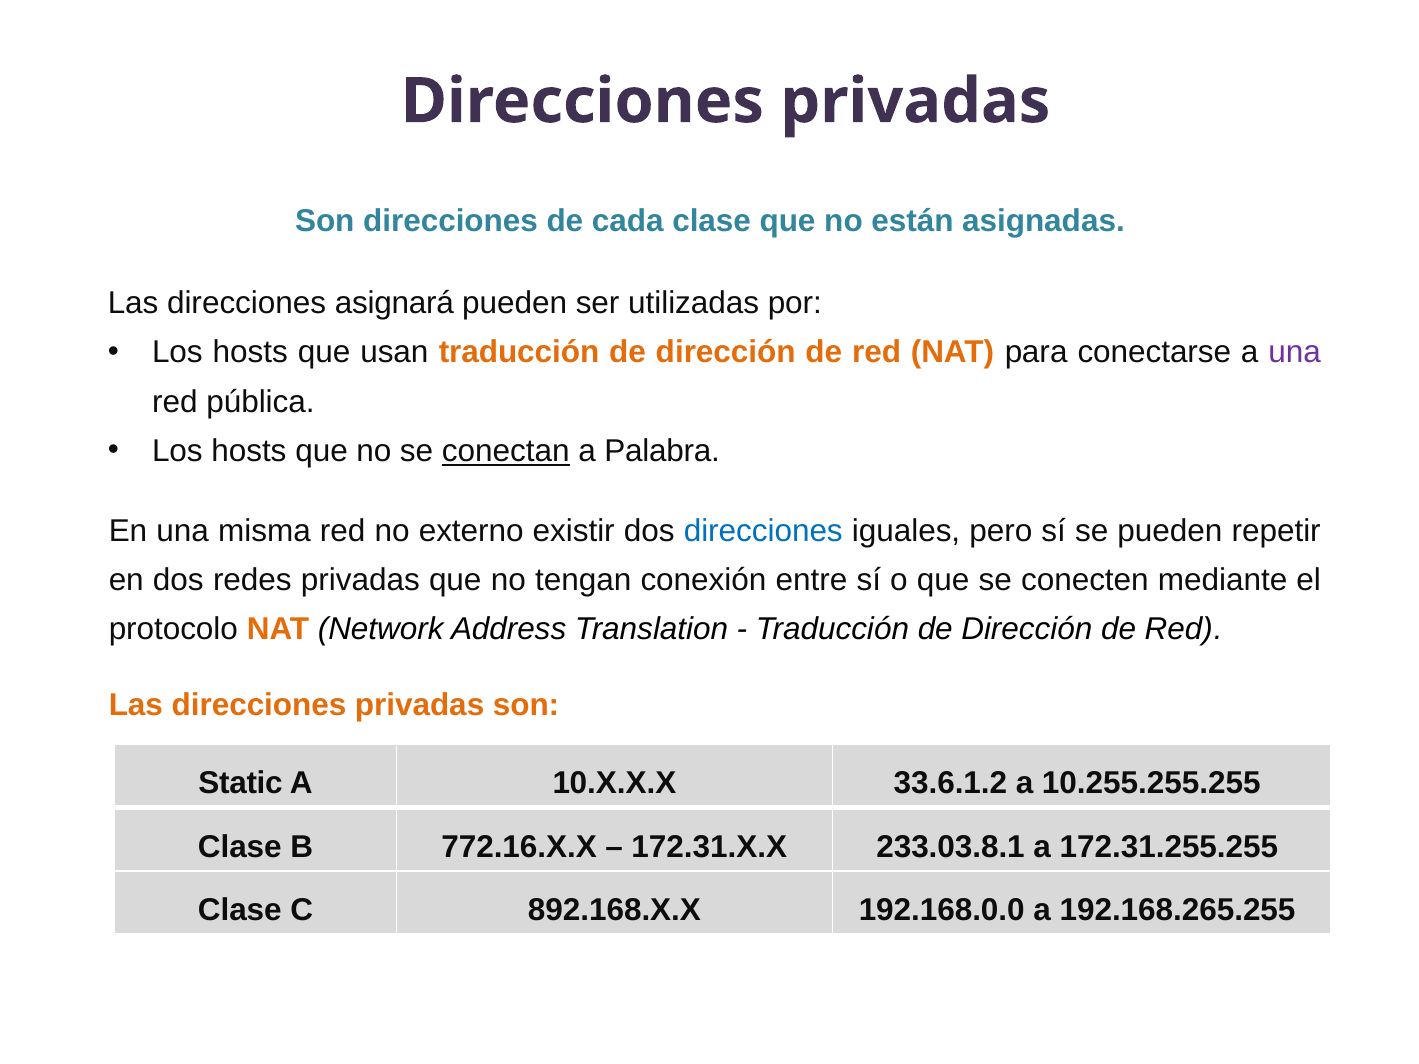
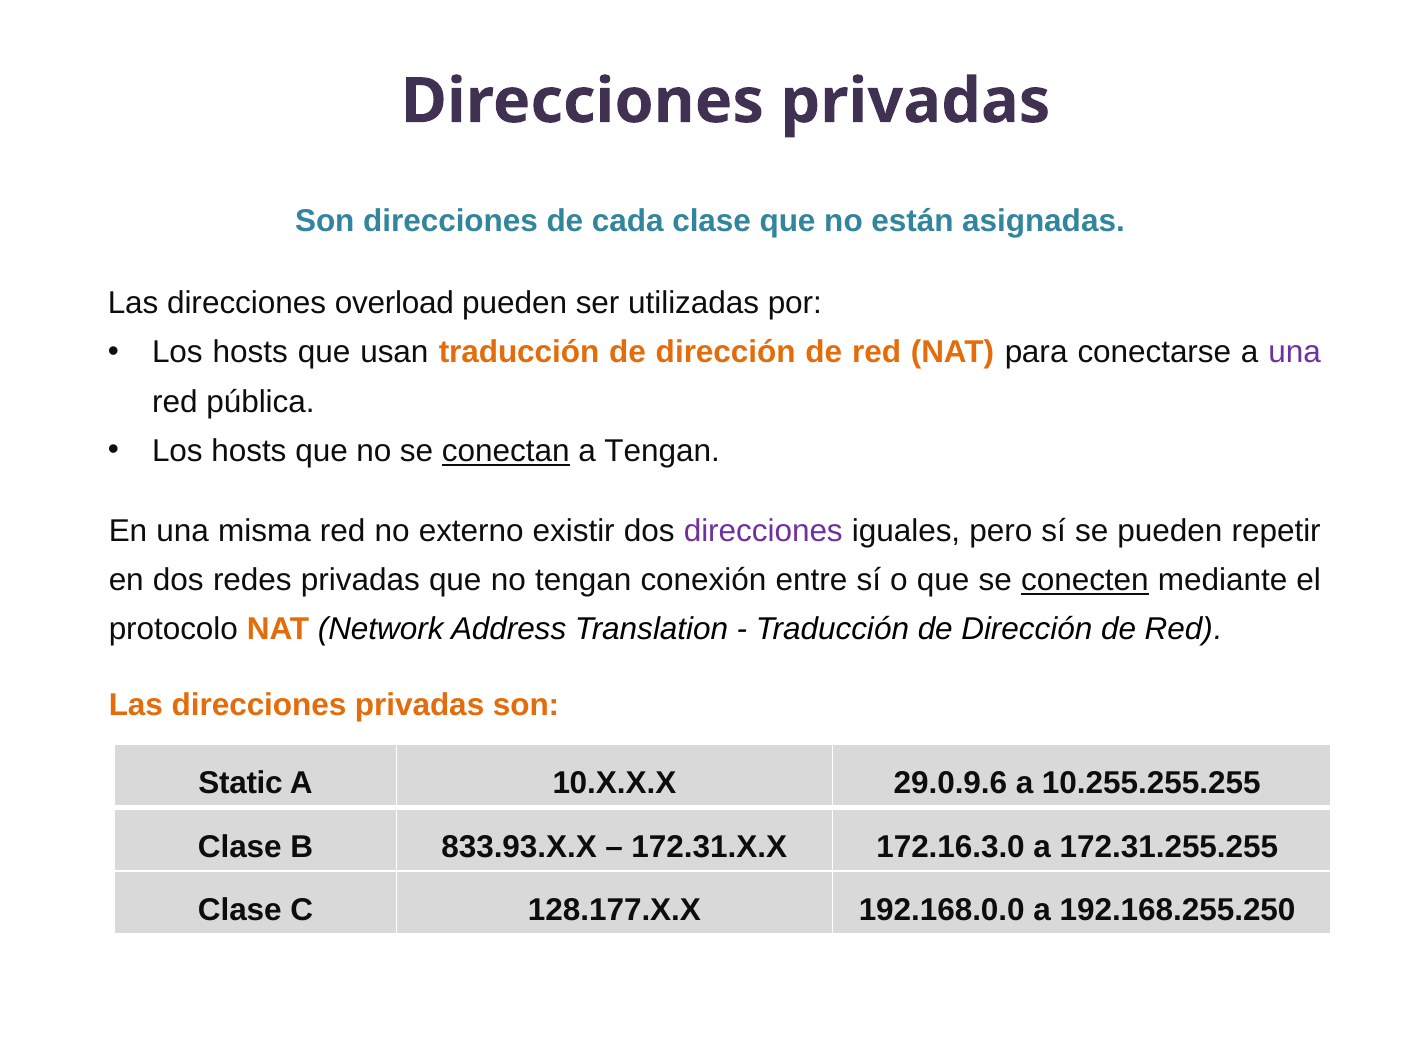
asignará: asignará -> overload
a Palabra: Palabra -> Tengan
direcciones at (763, 531) colour: blue -> purple
conecten underline: none -> present
33.6.1.2: 33.6.1.2 -> 29.0.9.6
772.16.X.X: 772.16.X.X -> 833.93.X.X
233.03.8.1: 233.03.8.1 -> 172.16.3.0
892.168.X.X: 892.168.X.X -> 128.177.X.X
192.168.265.255: 192.168.265.255 -> 192.168.255.250
